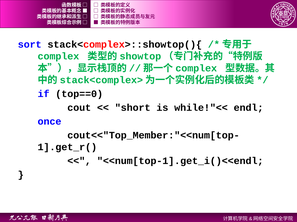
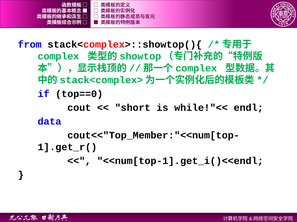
sort: sort -> from
once: once -> data
